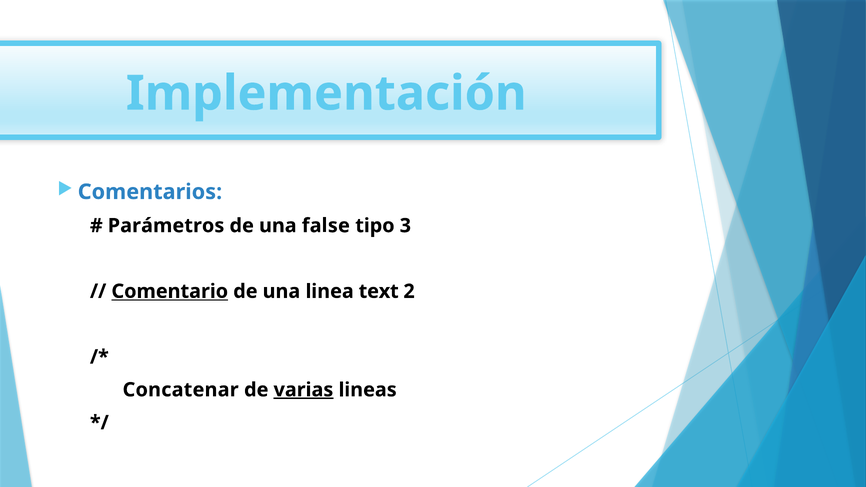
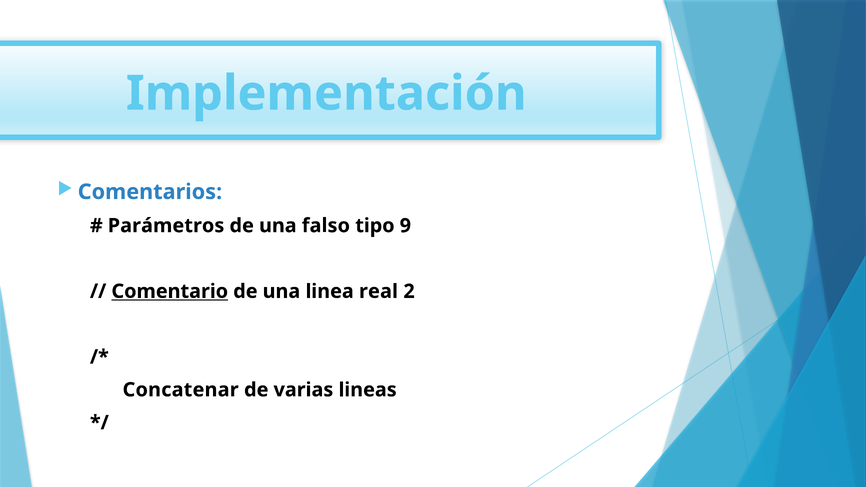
false: false -> falso
3: 3 -> 9
text: text -> real
varias underline: present -> none
